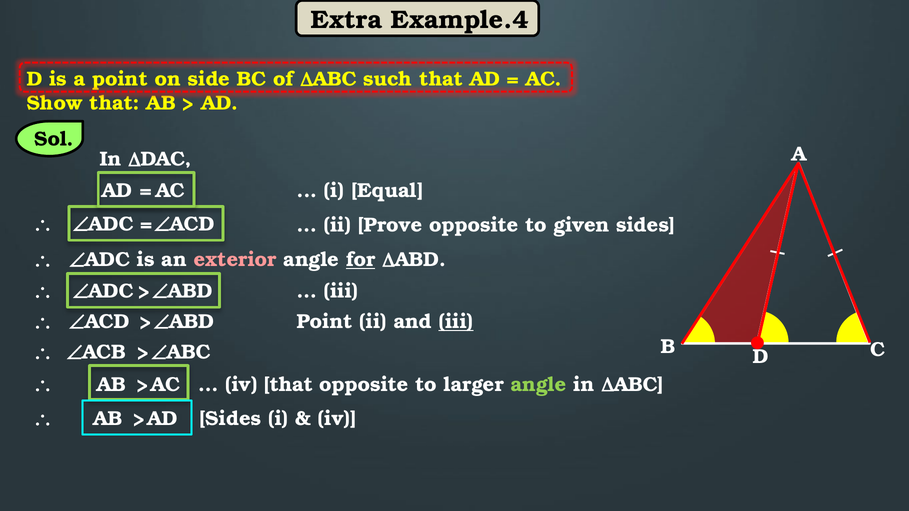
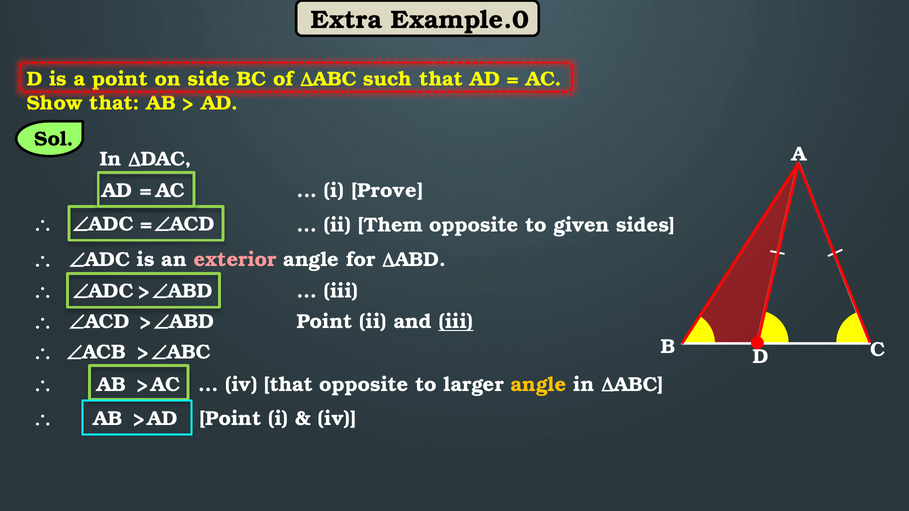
Example.4: Example.4 -> Example.0
Equal: Equal -> Prove
Prove: Prove -> Them
for underline: present -> none
angle at (539, 385) colour: light green -> yellow
AD Sides: Sides -> Point
